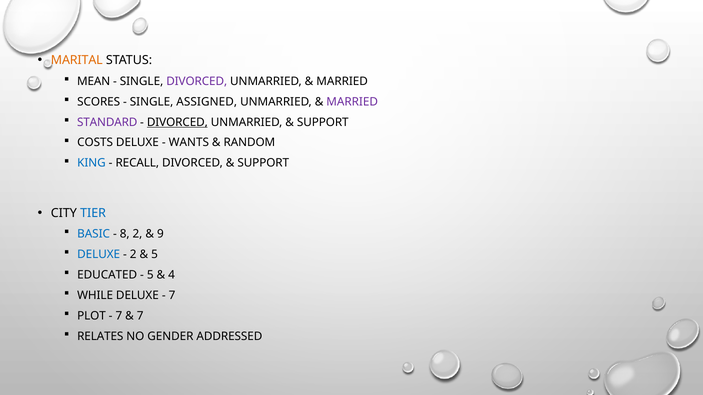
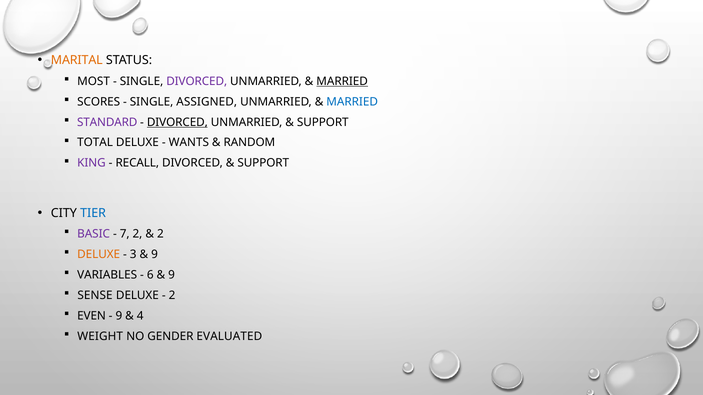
MEAN: MEAN -> MOST
MARRIED at (342, 81) underline: none -> present
MARRIED at (352, 102) colour: purple -> blue
COSTS: COSTS -> TOTAL
KING colour: blue -> purple
BASIC colour: blue -> purple
8: 8 -> 7
9 at (160, 234): 9 -> 2
DELUXE at (99, 255) colour: blue -> orange
2 at (133, 255): 2 -> 3
5 at (154, 255): 5 -> 9
EDUCATED: EDUCATED -> VARIABLES
5 at (150, 275): 5 -> 6
4 at (172, 275): 4 -> 9
WHILE: WHILE -> SENSE
7 at (172, 296): 7 -> 2
PLOT: PLOT -> EVEN
7 at (119, 316): 7 -> 9
7 at (140, 316): 7 -> 4
RELATES: RELATES -> WEIGHT
ADDRESSED: ADDRESSED -> EVALUATED
